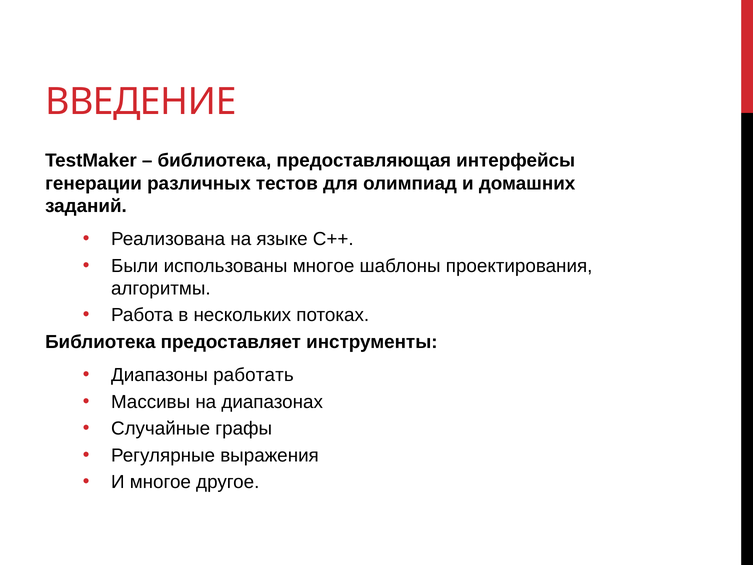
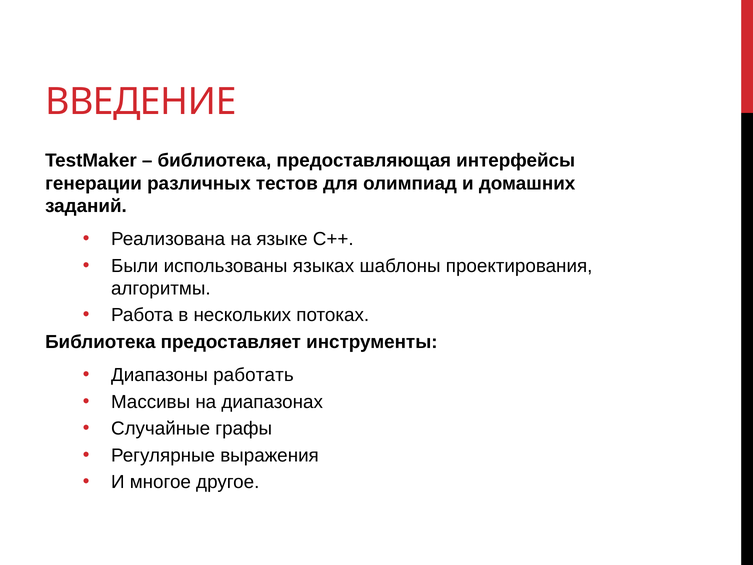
использованы многое: многое -> языках
